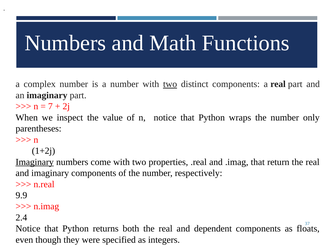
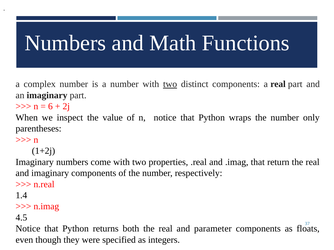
7: 7 -> 6
Imaginary at (35, 162) underline: present -> none
9.9: 9.9 -> 1.4
2.4: 2.4 -> 4.5
dependent: dependent -> parameter
